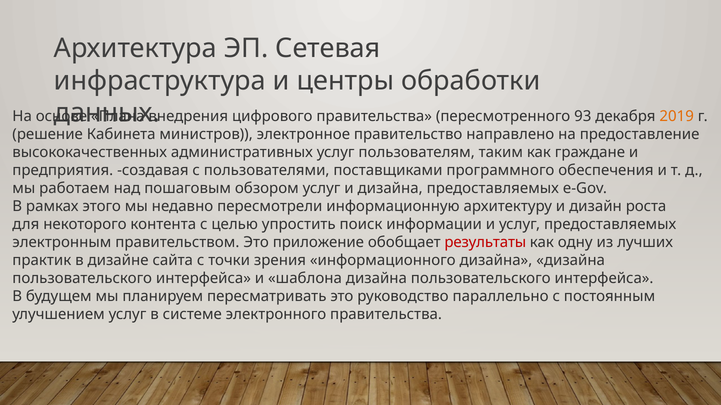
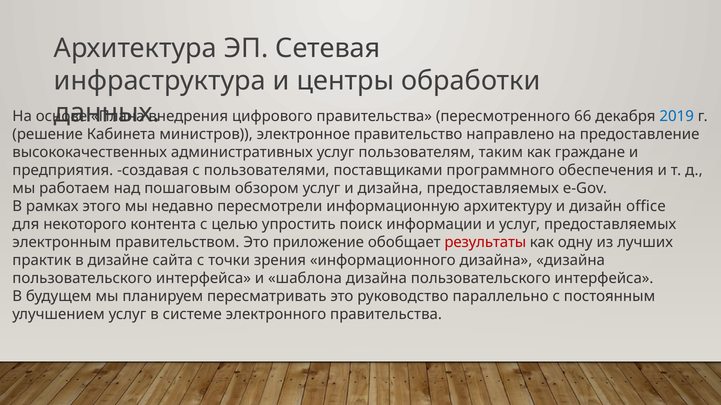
93: 93 -> 66
2019 colour: orange -> blue
роста: роста -> office
